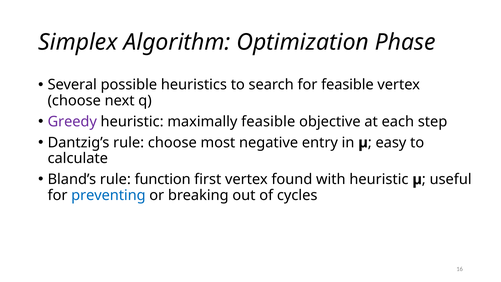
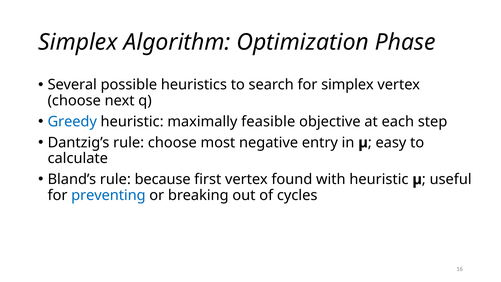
for feasible: feasible -> simplex
Greedy colour: purple -> blue
function: function -> because
